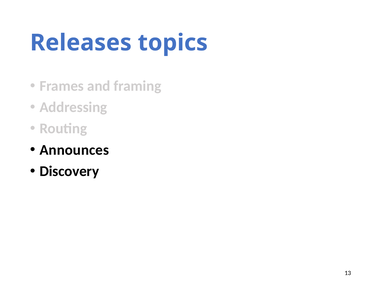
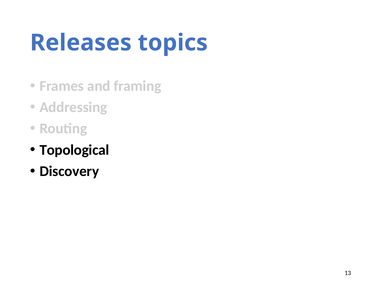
Announces: Announces -> Topological
